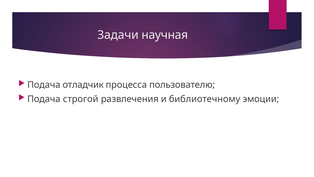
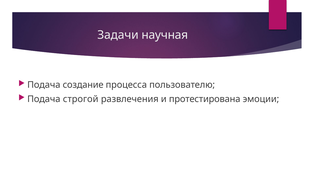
отладчик: отладчик -> создание
библиотечному: библиотечному -> протестирована
